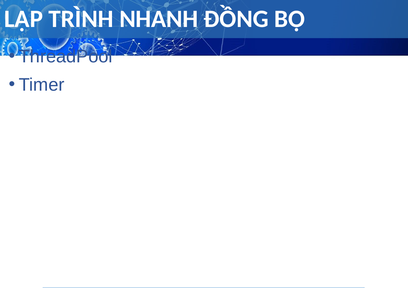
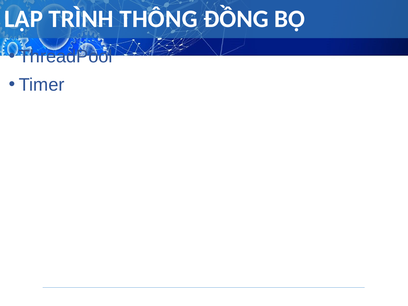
NHANH: NHANH -> THÔNG
